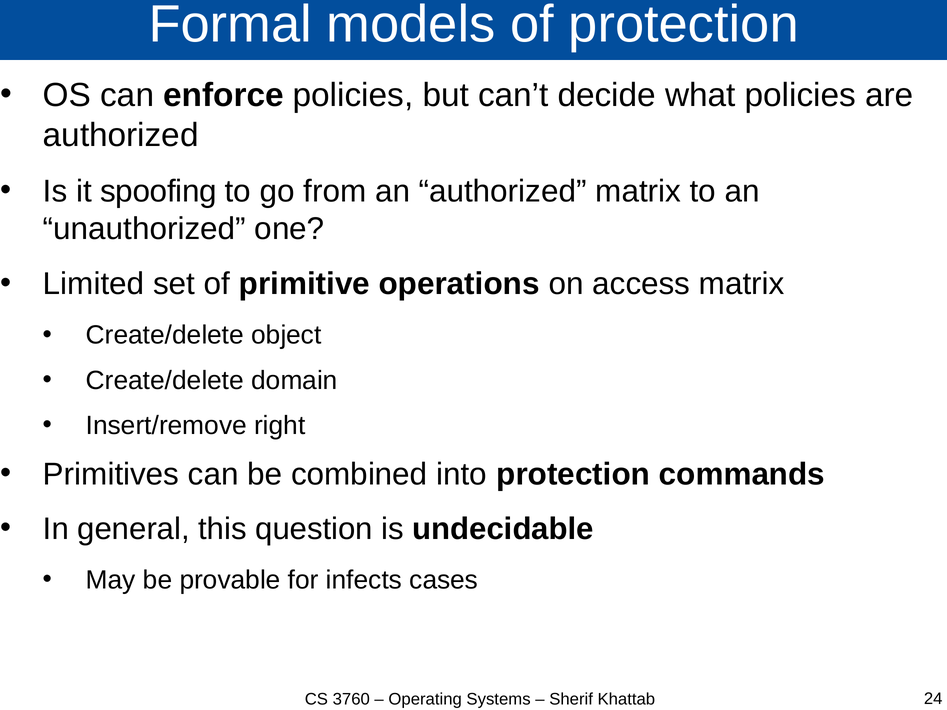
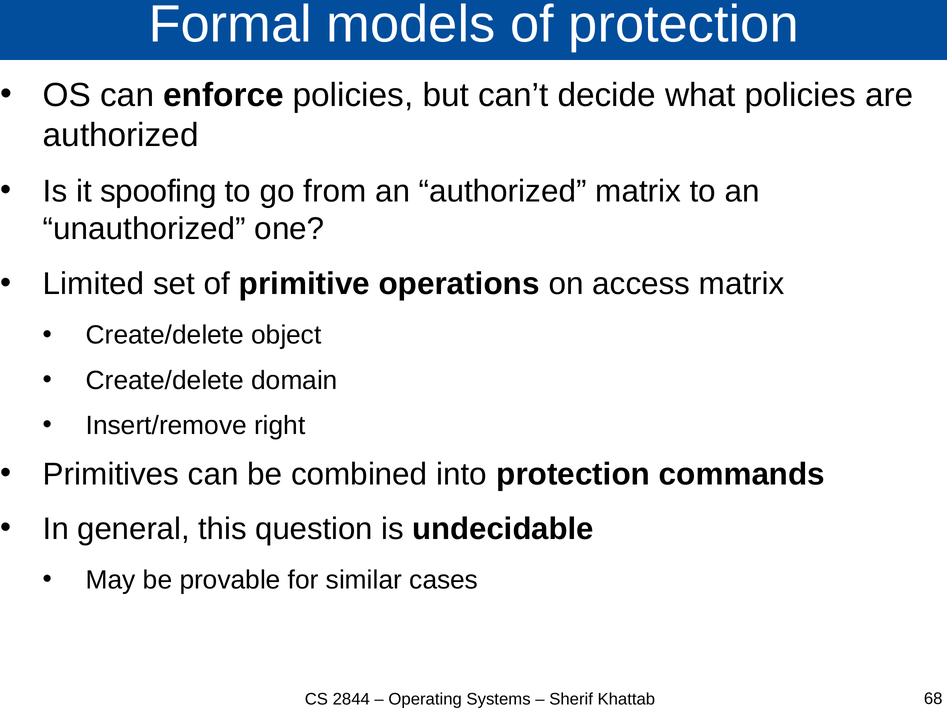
infects: infects -> similar
3760: 3760 -> 2844
24: 24 -> 68
